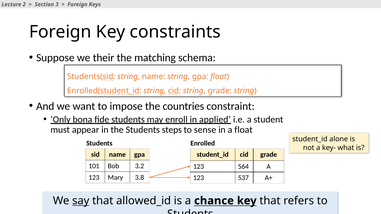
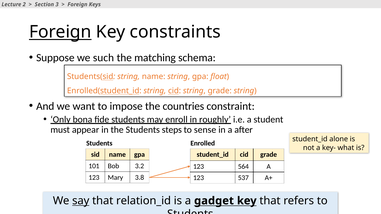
Foreign at (60, 32) underline: none -> present
their: their -> such
applied: applied -> roughly
a float: float -> after
allowed_id: allowed_id -> relation_id
chance: chance -> gadget
